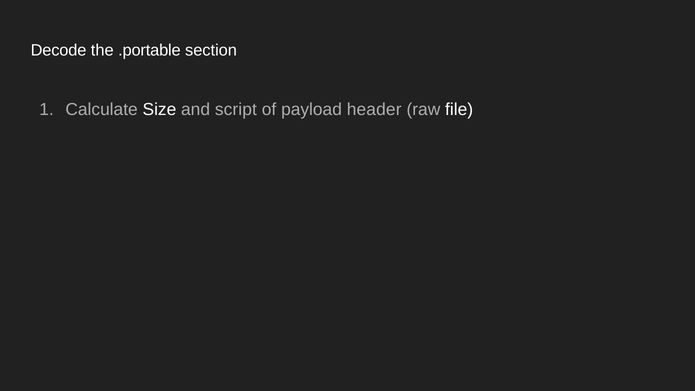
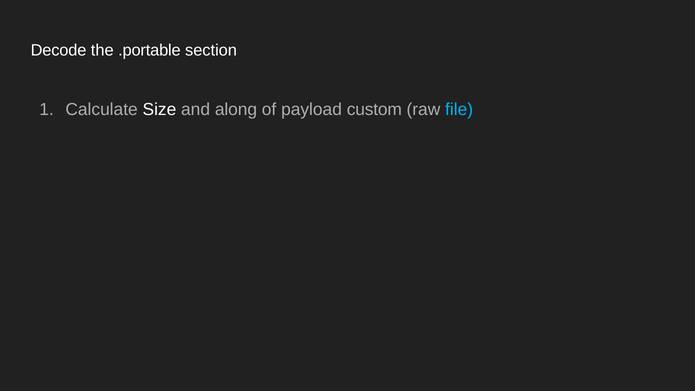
script: script -> along
header: header -> custom
file colour: white -> light blue
